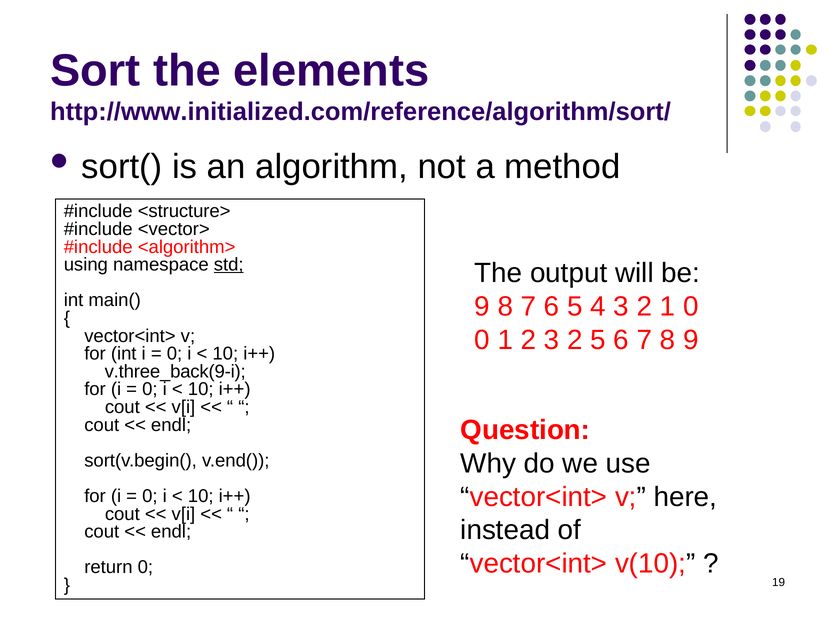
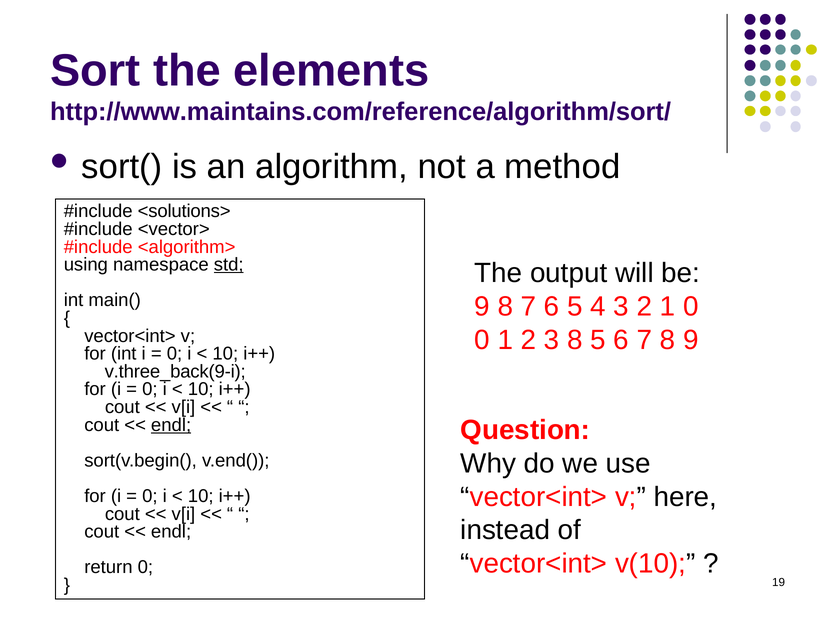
http://www.initialized.com/reference/algorithm/sort/: http://www.initialized.com/reference/algorithm/sort/ -> http://www.maintains.com/reference/algorithm/sort/
<structure>: <structure> -> <solutions>
2 3 2: 2 -> 8
endl at (171, 425) underline: none -> present
